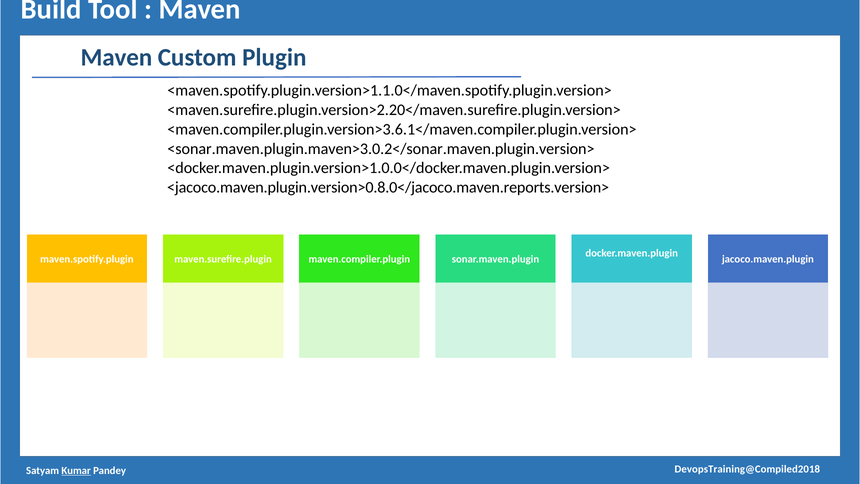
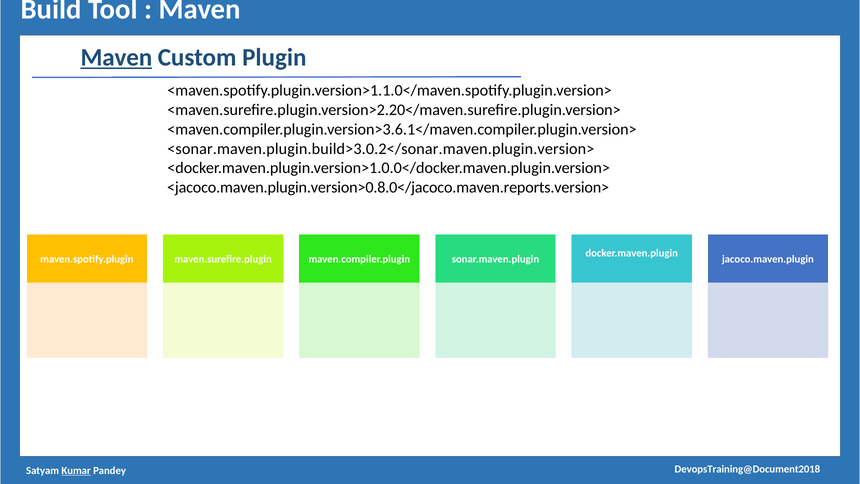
Maven at (116, 57) underline: none -> present
<sonar.maven.plugin.maven>3.0.2</sonar.maven.plugin.version>: <sonar.maven.plugin.maven>3.0.2</sonar.maven.plugin.version> -> <sonar.maven.plugin.build>3.0.2</sonar.maven.plugin.version>
DevopsTraining@Compiled2018: DevopsTraining@Compiled2018 -> DevopsTraining@Document2018
